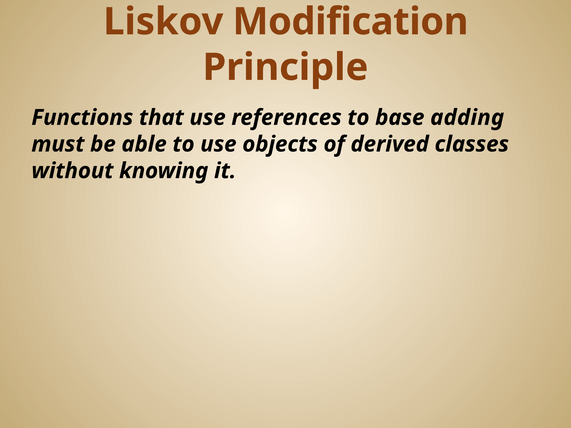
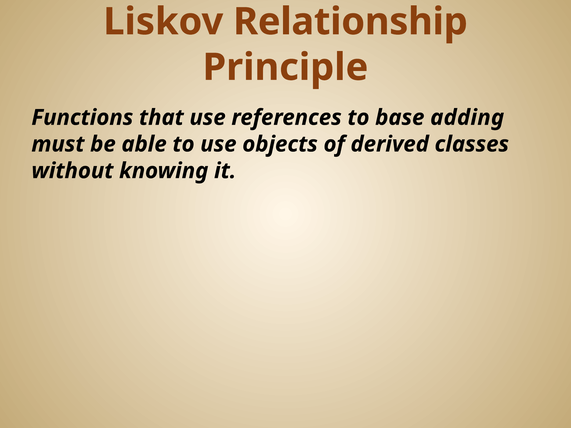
Modification: Modification -> Relationship
